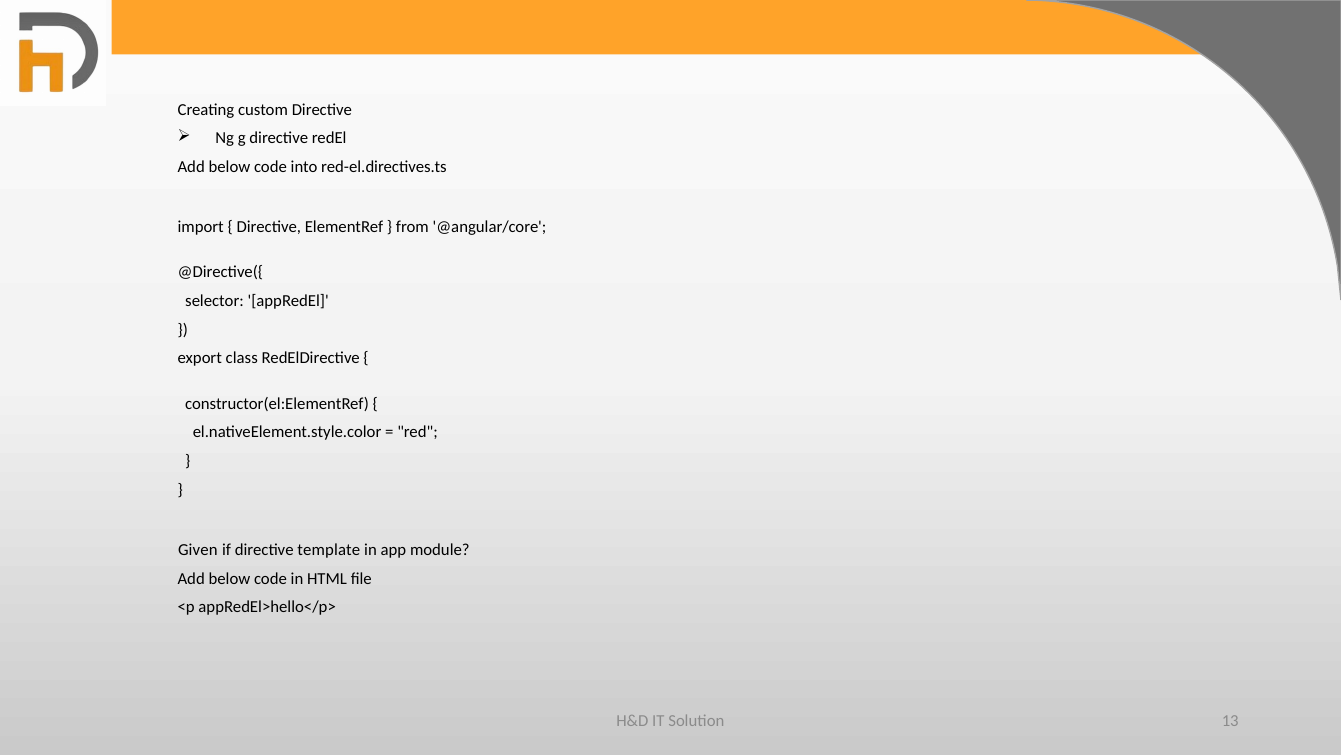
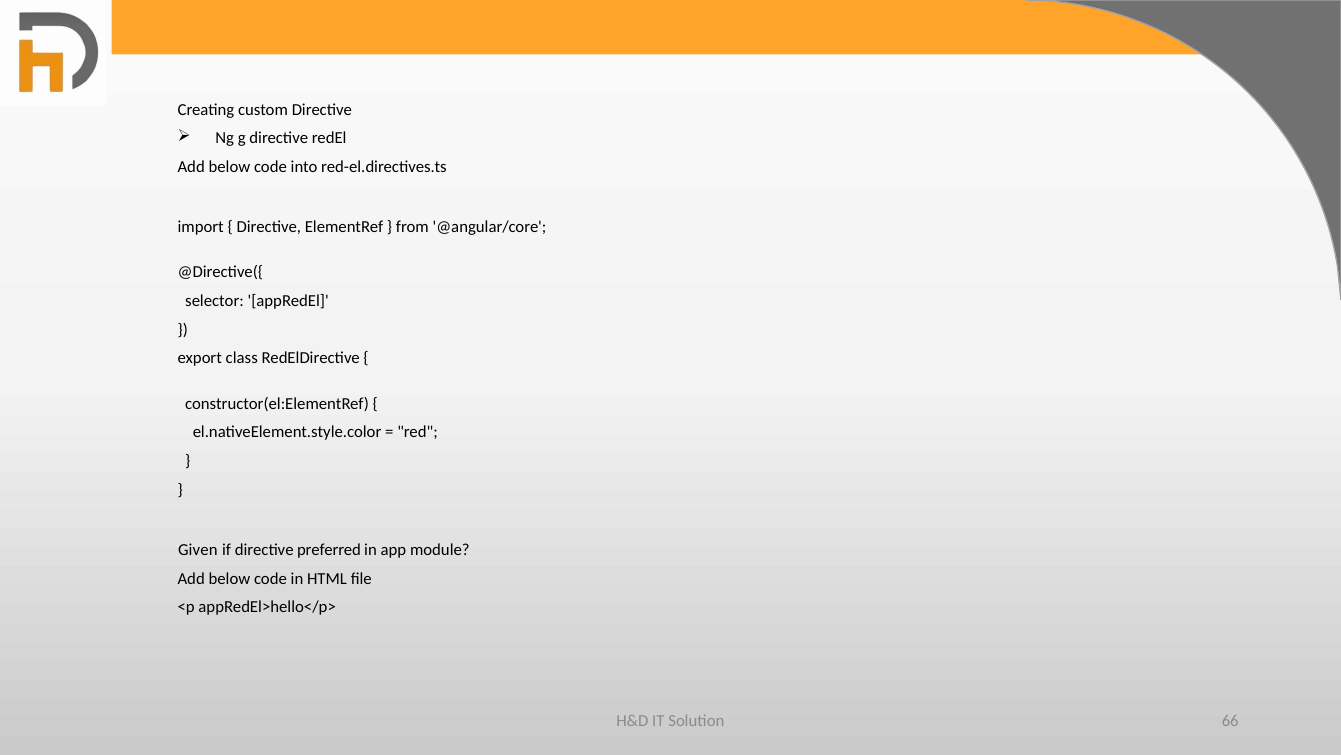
template: template -> preferred
13: 13 -> 66
